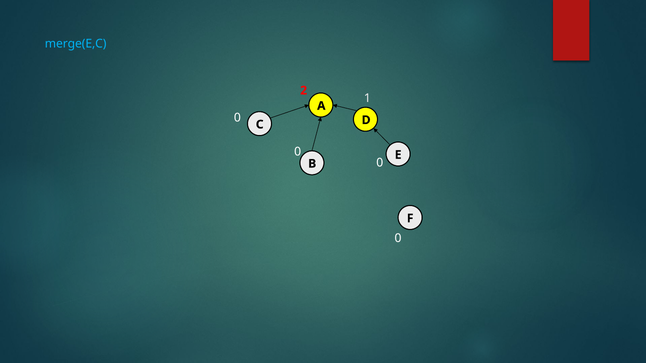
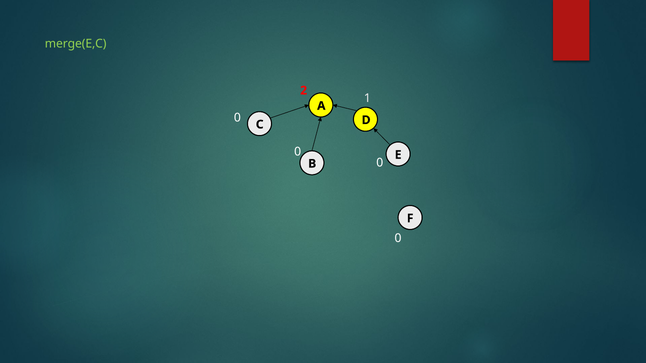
merge(E,C colour: light blue -> light green
